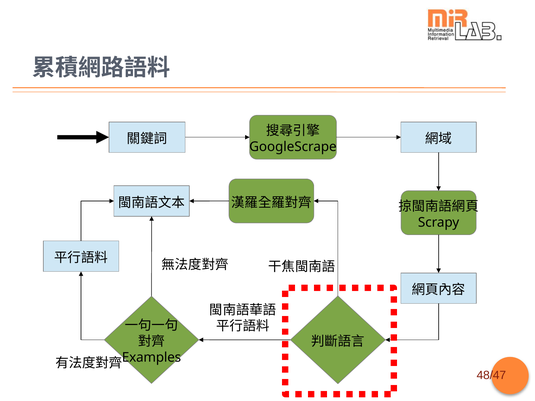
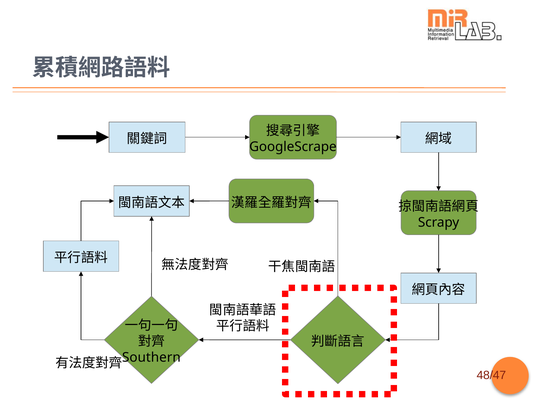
Examples: Examples -> Southern
